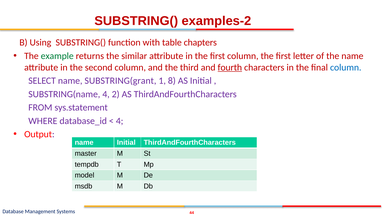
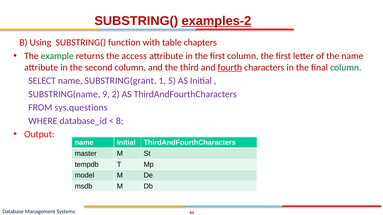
examples-2 underline: none -> present
similar: similar -> access
column at (346, 67) colour: blue -> green
8: 8 -> 5
SUBSTRING(name 4: 4 -> 9
sys.statement: sys.statement -> sys.questions
4 at (120, 121): 4 -> 8
